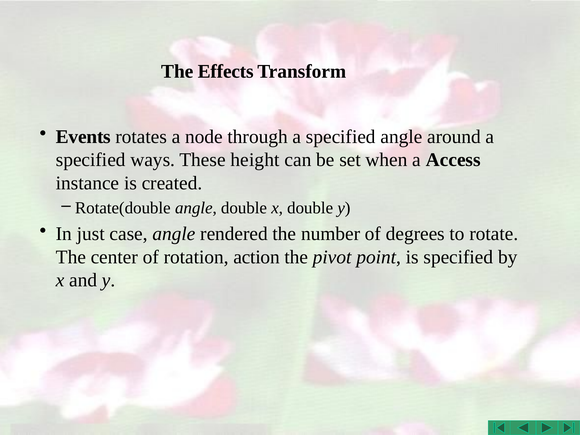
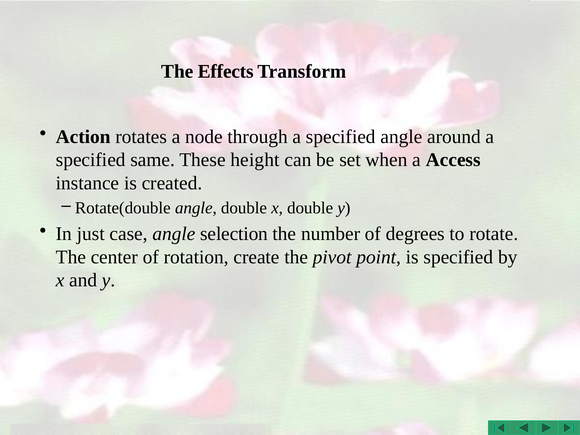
Events: Events -> Action
ways: ways -> same
rendered: rendered -> selection
action: action -> create
